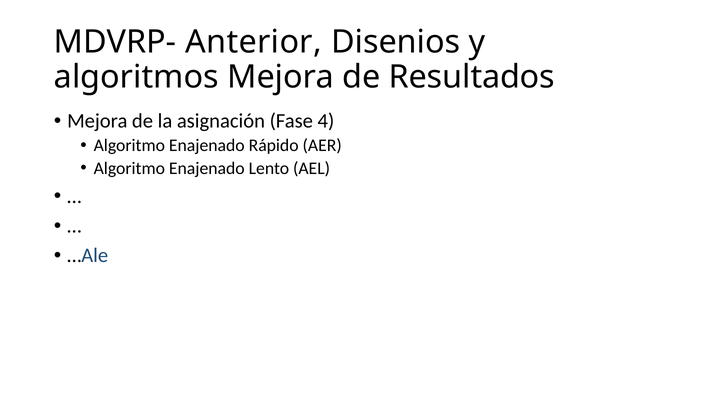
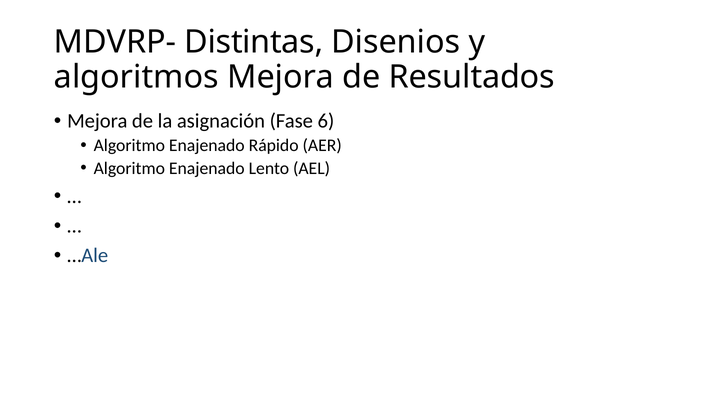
Anterior: Anterior -> Distintas
4: 4 -> 6
